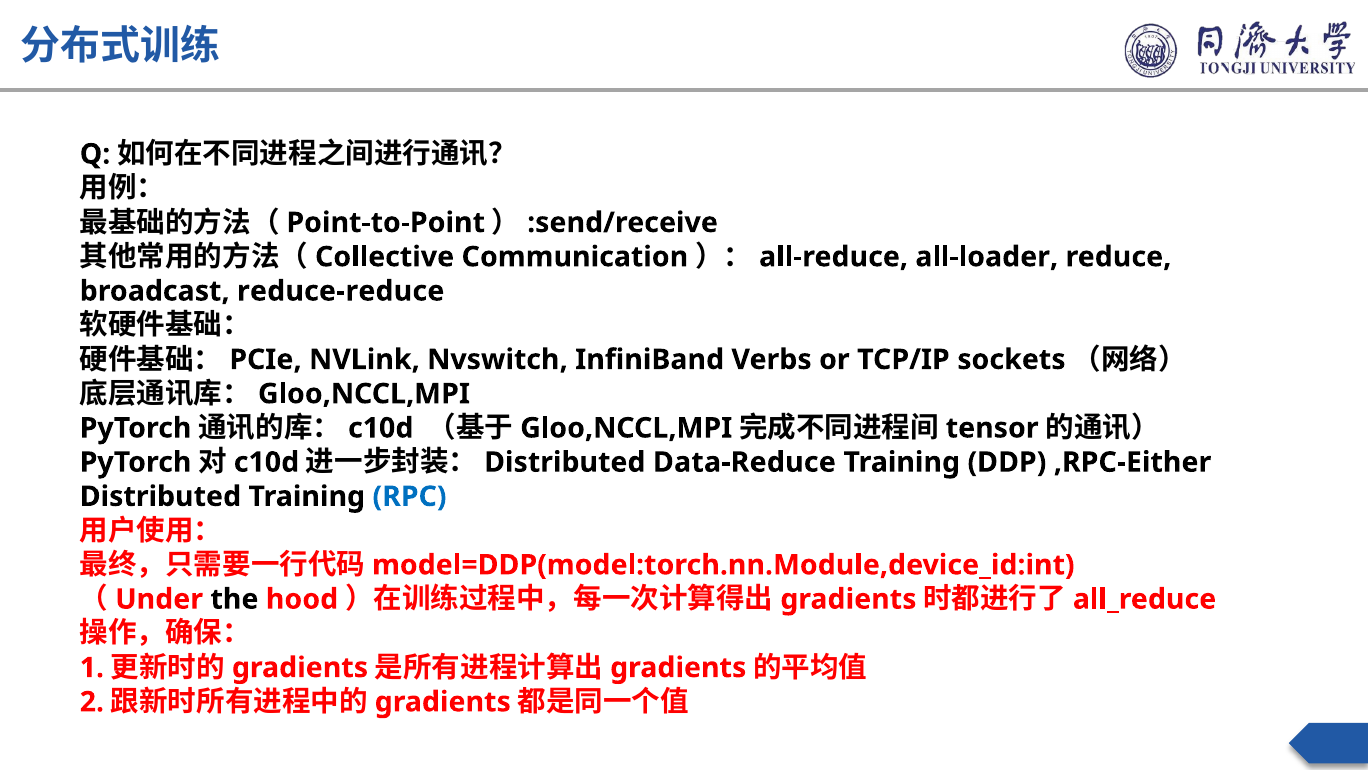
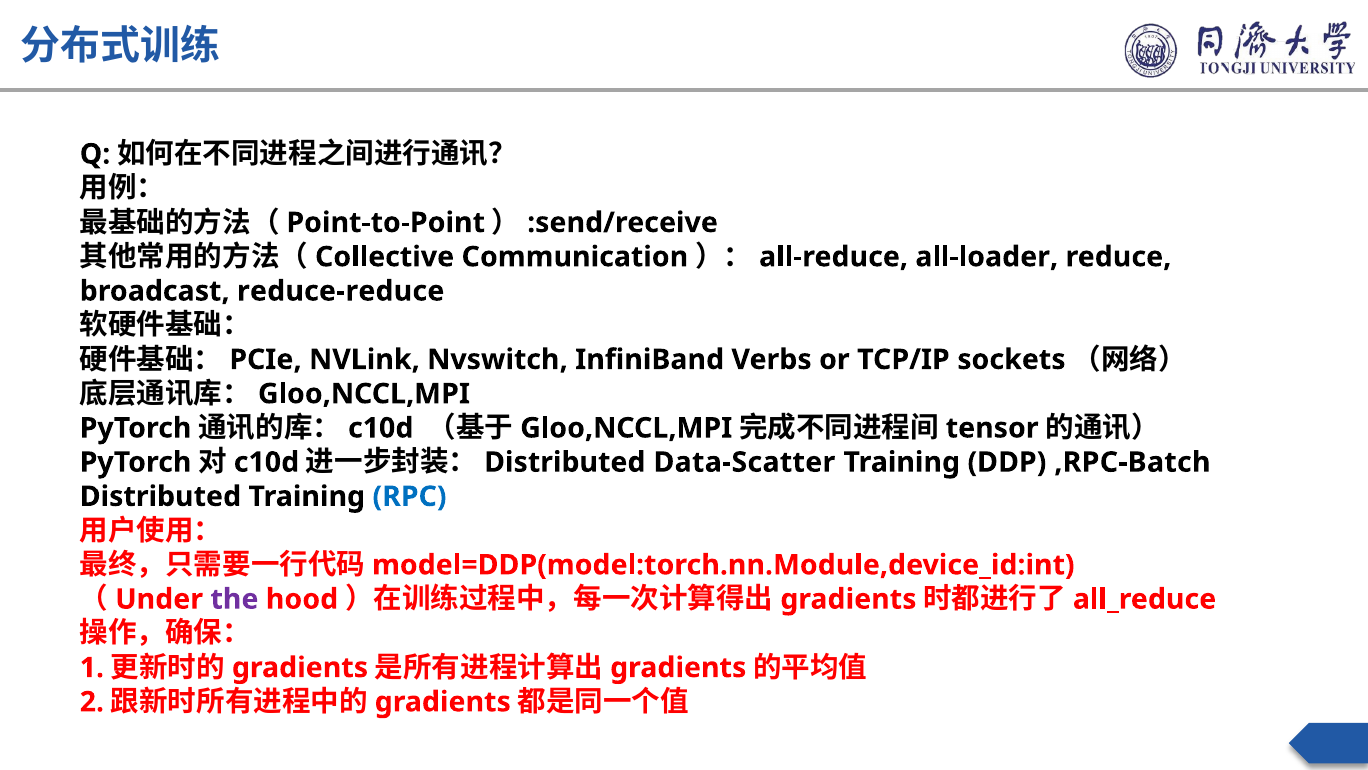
Data-Reduce: Data-Reduce -> Data-Scatter
,RPC-Either: ,RPC-Either -> ,RPC-Batch
the colour: black -> purple
